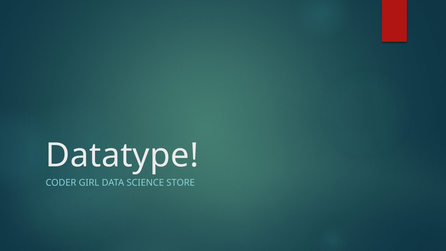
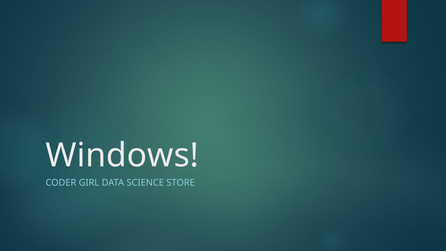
Datatype: Datatype -> Windows
